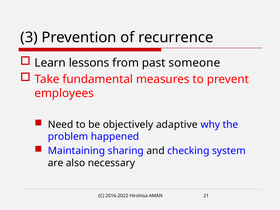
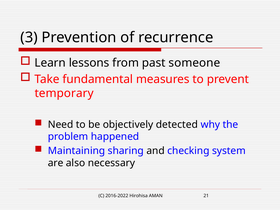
employees: employees -> temporary
adaptive: adaptive -> detected
